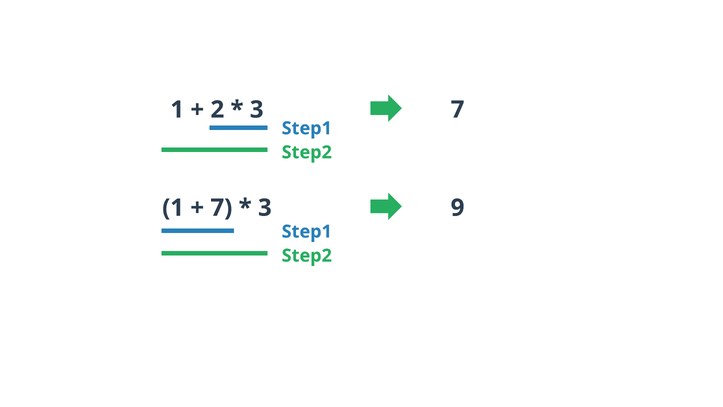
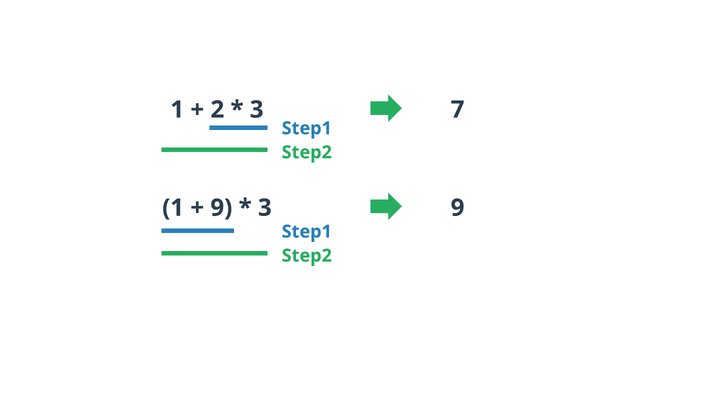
7 at (221, 208): 7 -> 9
